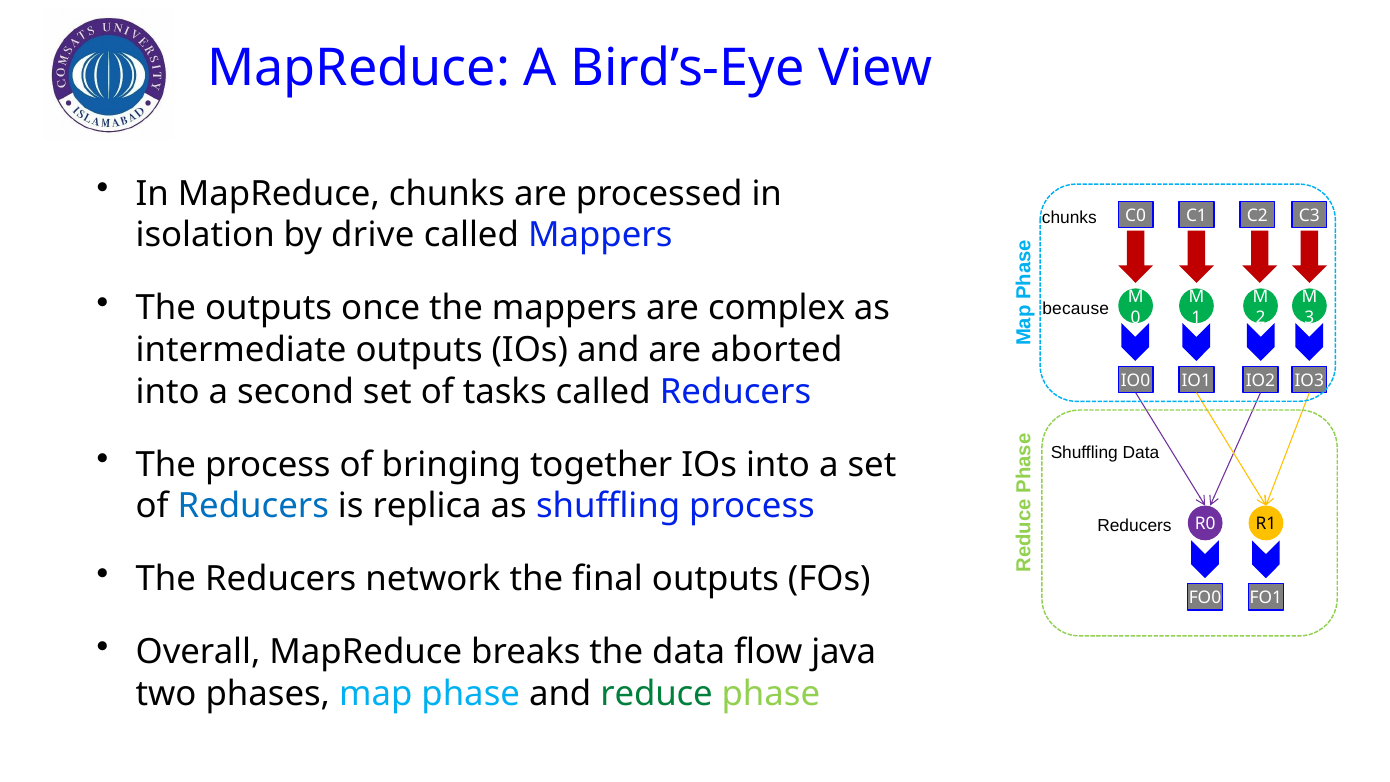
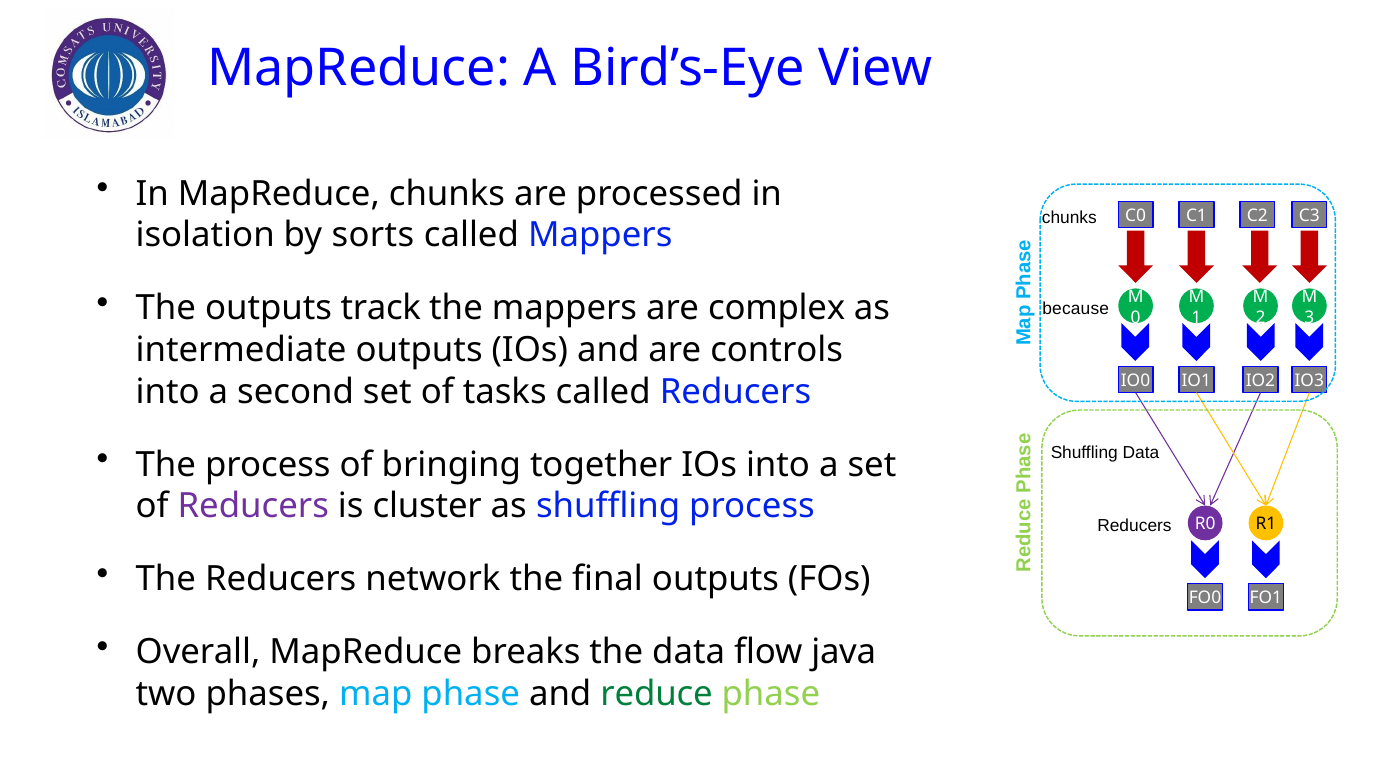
drive: drive -> sorts
once: once -> track
aborted: aborted -> controls
Reducers at (253, 506) colour: blue -> purple
replica: replica -> cluster
